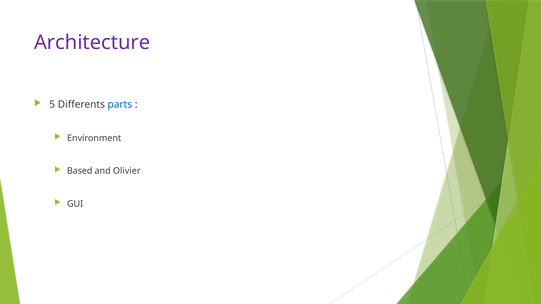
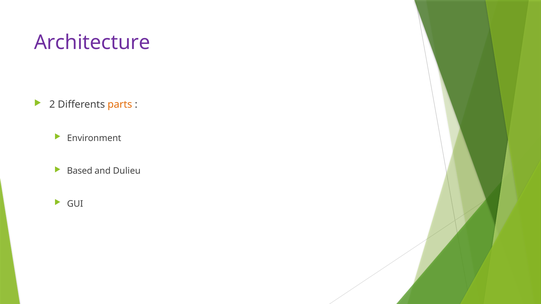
5: 5 -> 2
parts colour: blue -> orange
Olivier: Olivier -> Dulieu
